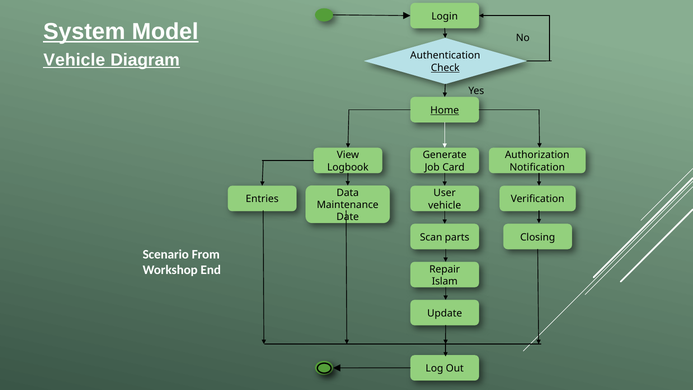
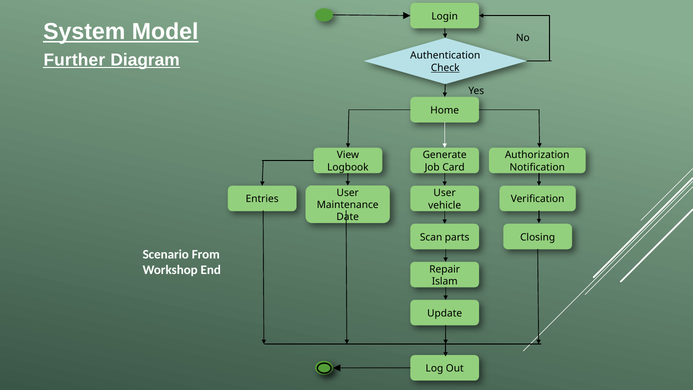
Vehicle at (74, 60): Vehicle -> Further
Home underline: present -> none
Data at (348, 193): Data -> User
